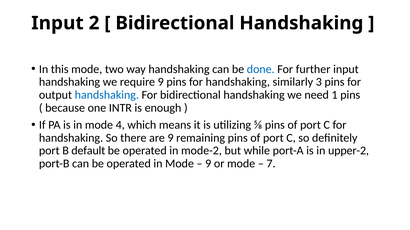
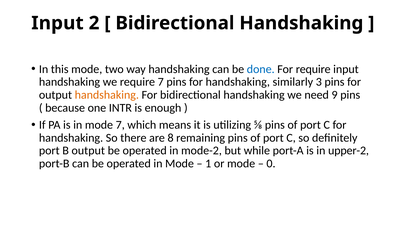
For further: further -> require
require 9: 9 -> 7
handshaking at (107, 95) colour: blue -> orange
1: 1 -> 9
mode 4: 4 -> 7
are 9: 9 -> 8
B default: default -> output
9 at (208, 164): 9 -> 1
7: 7 -> 0
